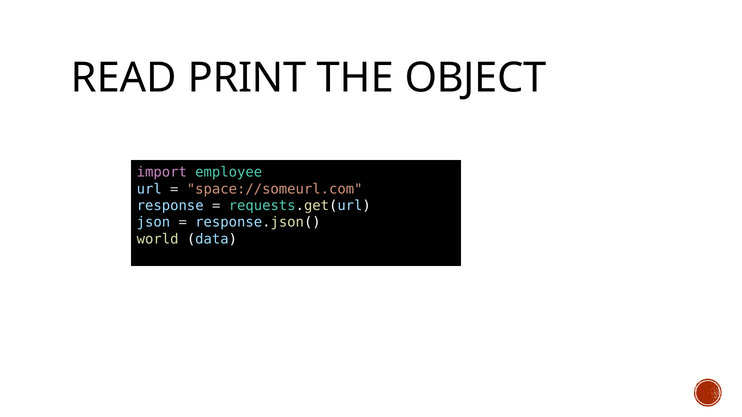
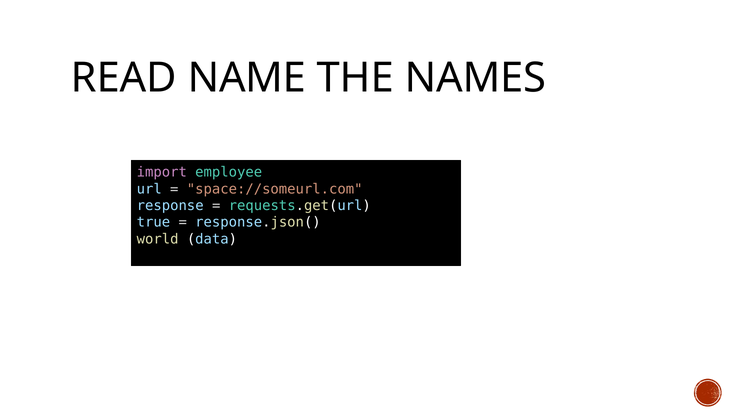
PRINT: PRINT -> NAME
OBJECT: OBJECT -> NAMES
json: json -> true
